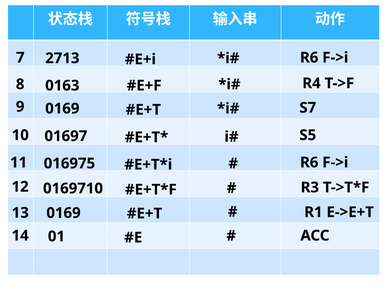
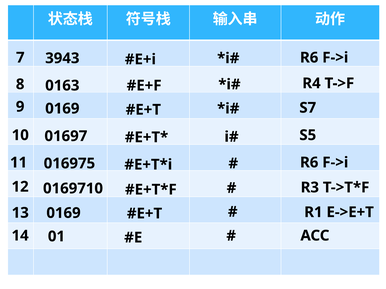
2713: 2713 -> 3943
